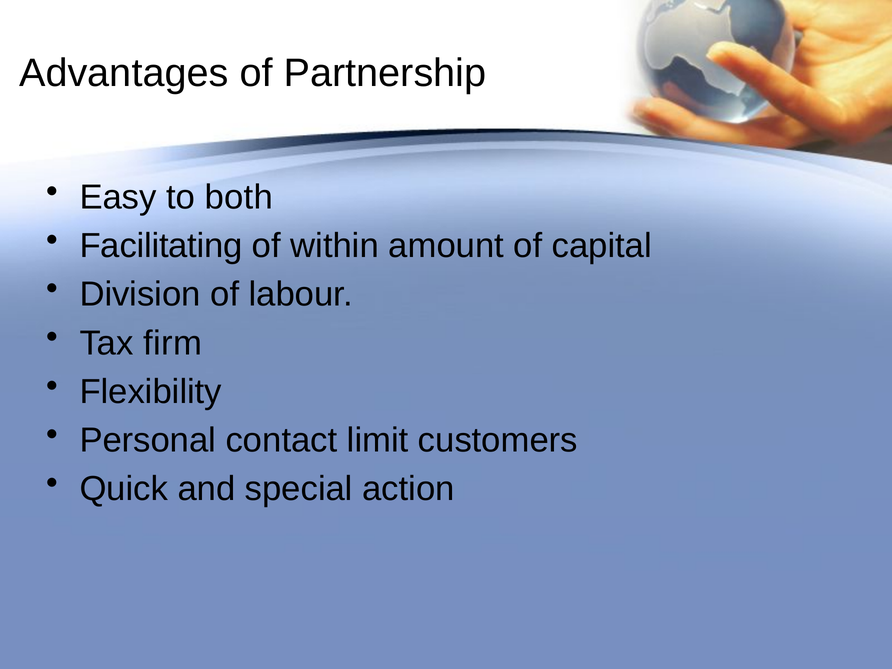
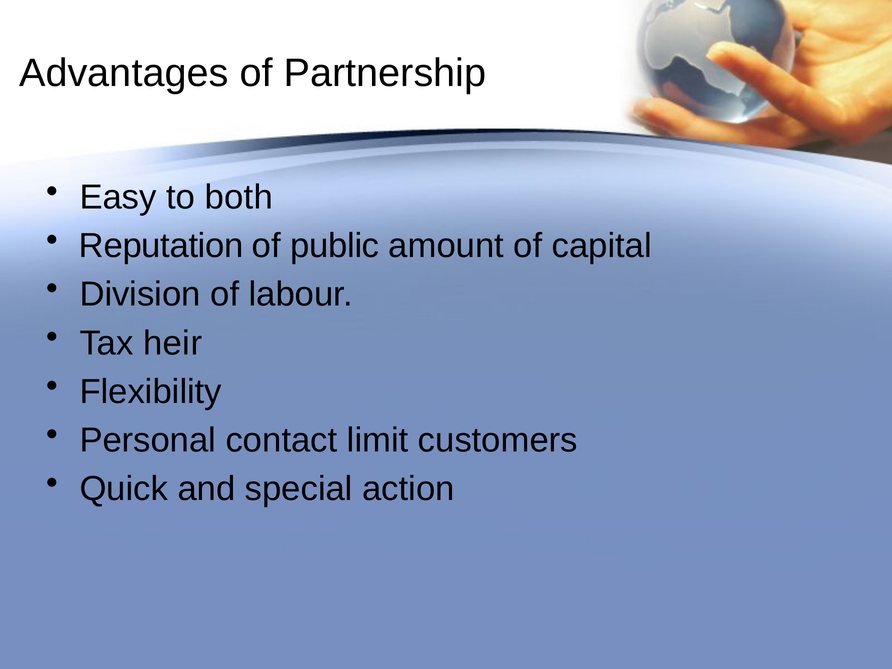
Facilitating: Facilitating -> Reputation
within: within -> public
firm: firm -> heir
